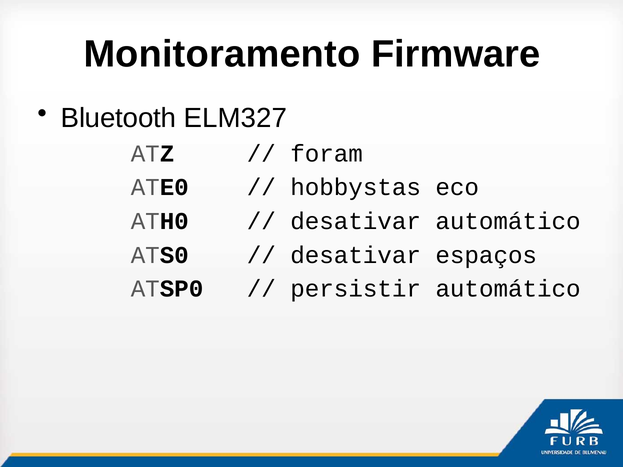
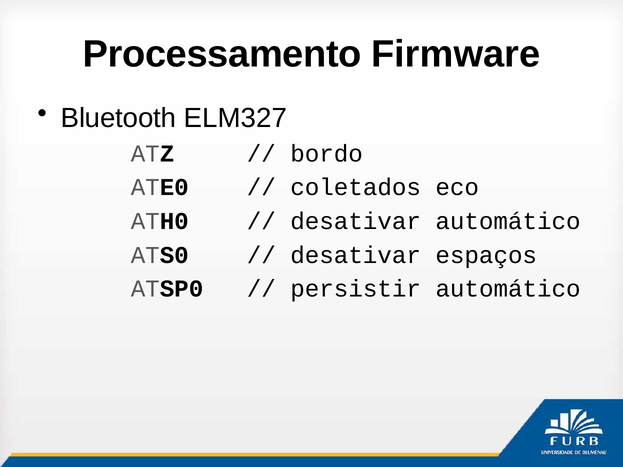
Monitoramento: Monitoramento -> Processamento
foram: foram -> bordo
hobbystas: hobbystas -> coletados
